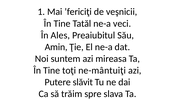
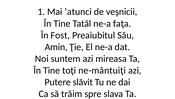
’fericiţi: ’fericiţi -> ’atunci
veci: veci -> faţa
Ales: Ales -> Fost
